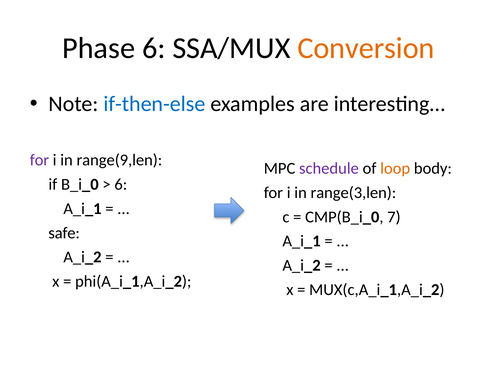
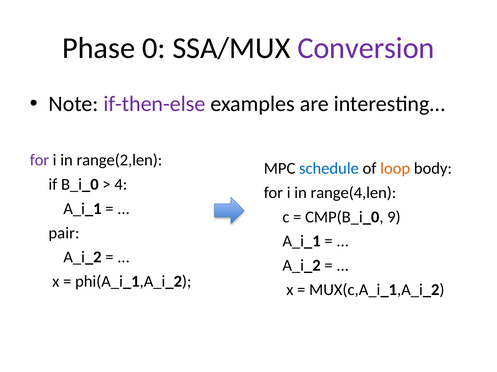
Phase 6: 6 -> 0
Conversion colour: orange -> purple
if-then-else colour: blue -> purple
range(9,len: range(9,len -> range(2,len
schedule colour: purple -> blue
6 at (121, 185): 6 -> 4
range(3,len: range(3,len -> range(4,len
7: 7 -> 9
safe: safe -> pair
